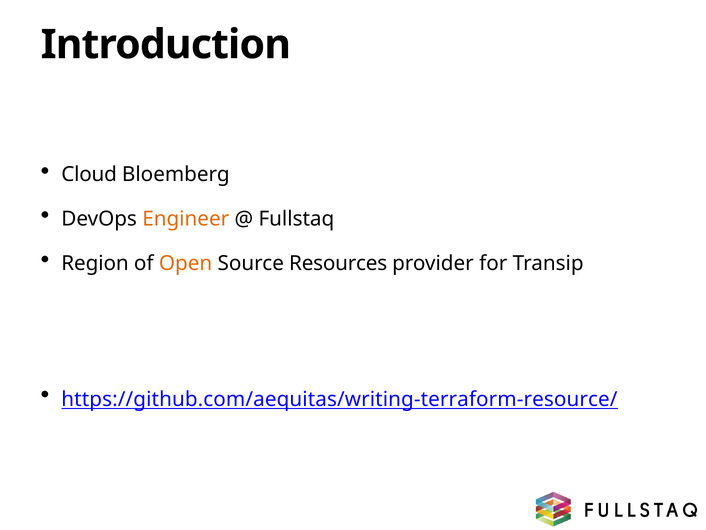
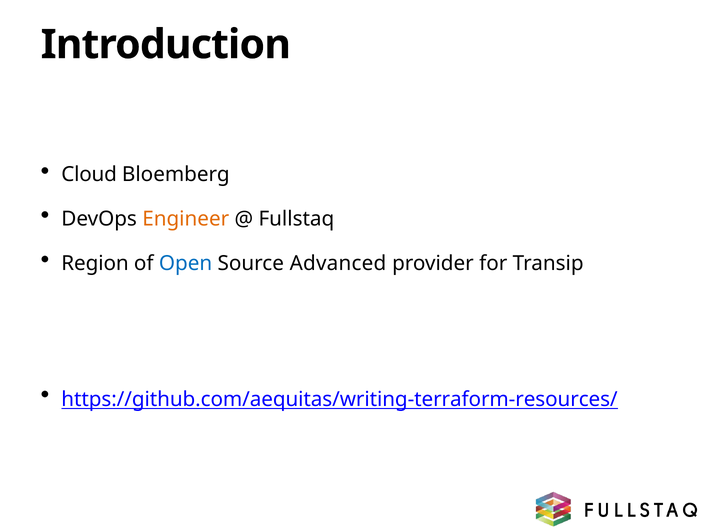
Open colour: orange -> blue
Resources: Resources -> Advanced
https://github.com/aequitas/writing-terraform-resource/: https://github.com/aequitas/writing-terraform-resource/ -> https://github.com/aequitas/writing-terraform-resources/
